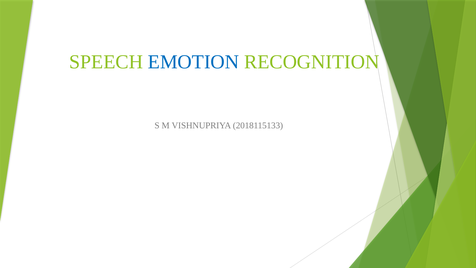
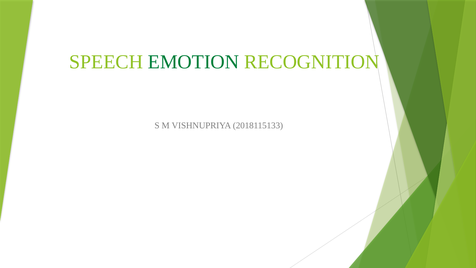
EMOTION colour: blue -> green
